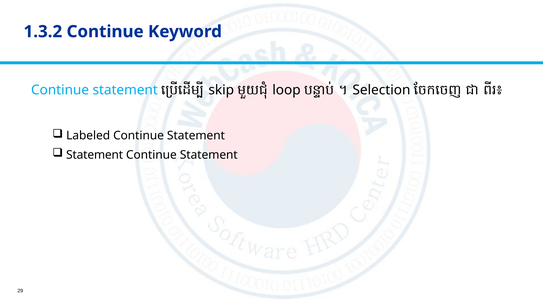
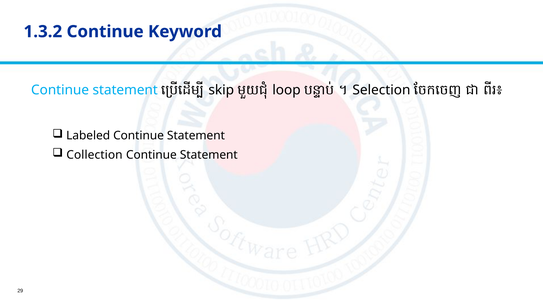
Statement at (95, 155): Statement -> Collection
